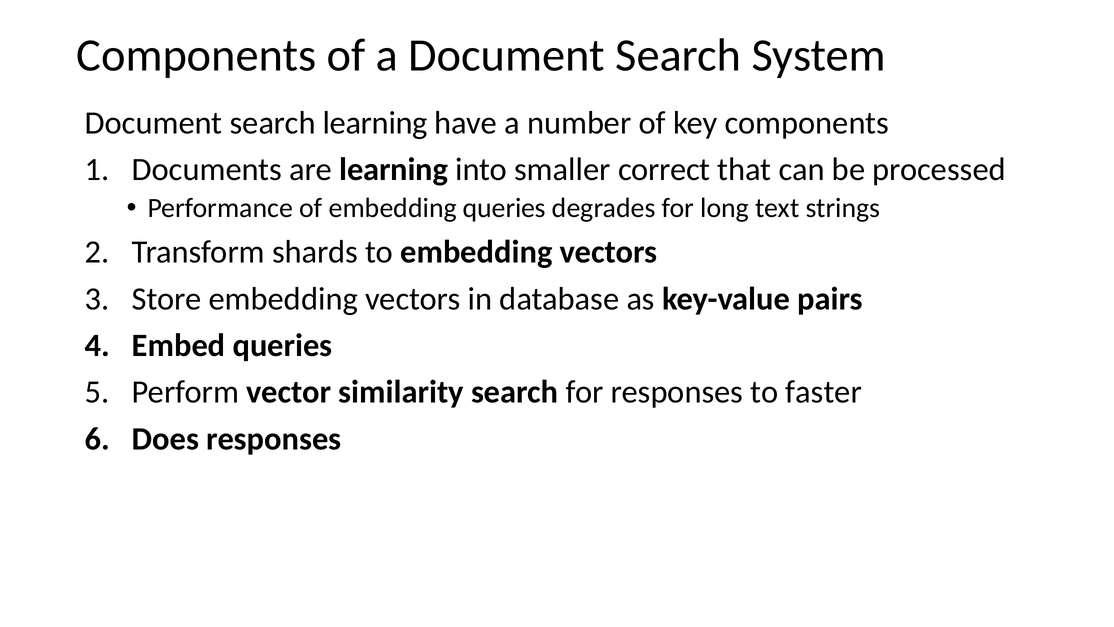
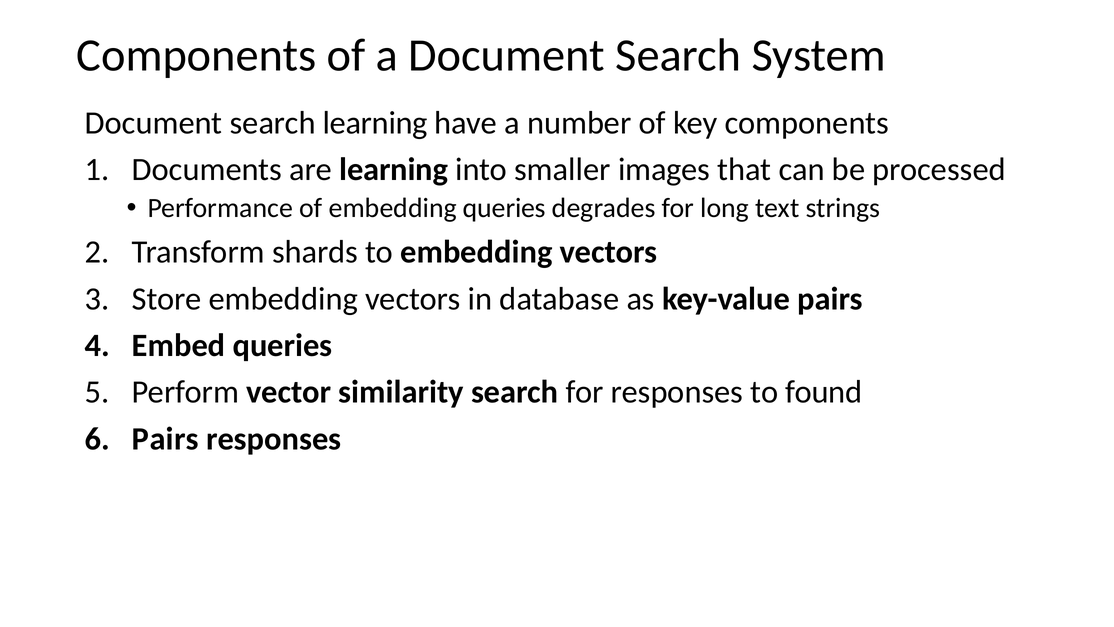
correct: correct -> images
faster: faster -> found
Does at (166, 439): Does -> Pairs
